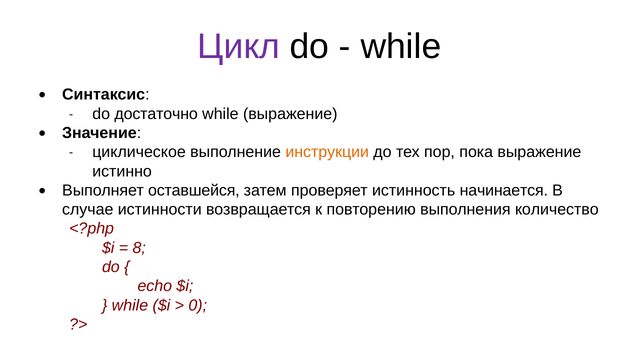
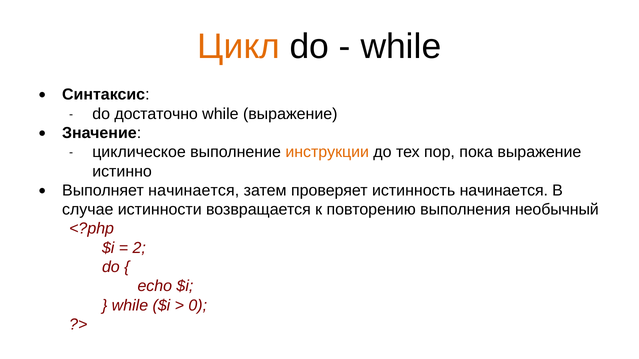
Цикл colour: purple -> orange
Выполняет оставшейся: оставшейся -> начинается
количество: количество -> необычный
8: 8 -> 2
